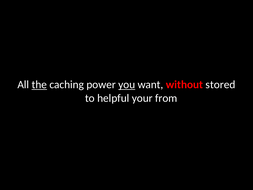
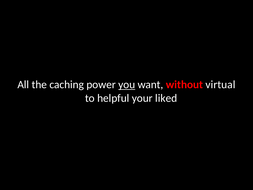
the underline: present -> none
stored: stored -> virtual
from: from -> liked
